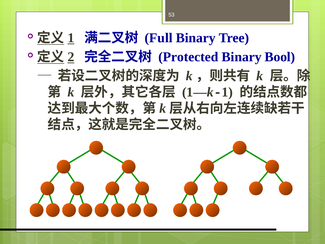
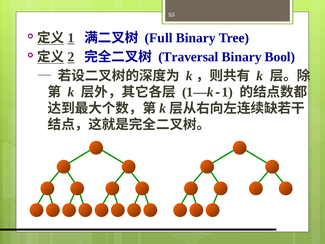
Protected: Protected -> Traversal
